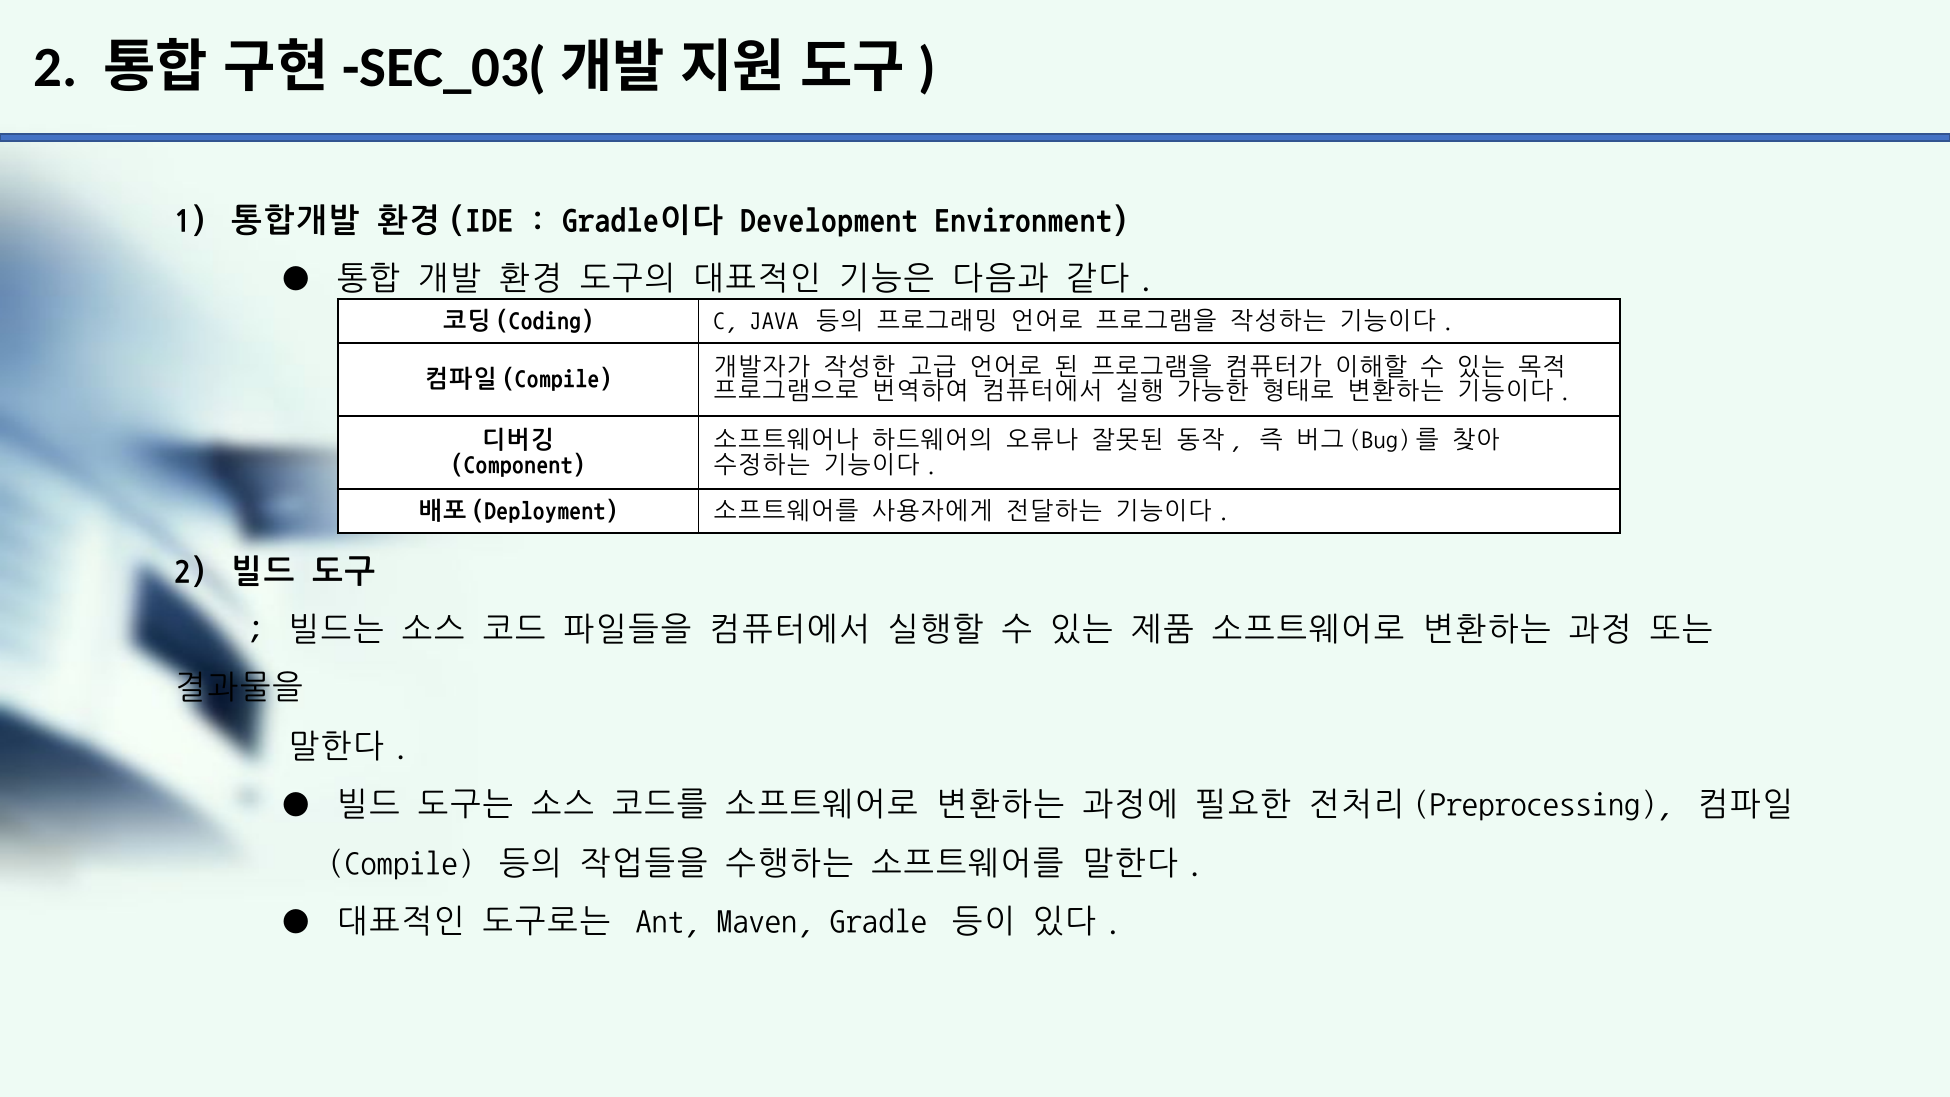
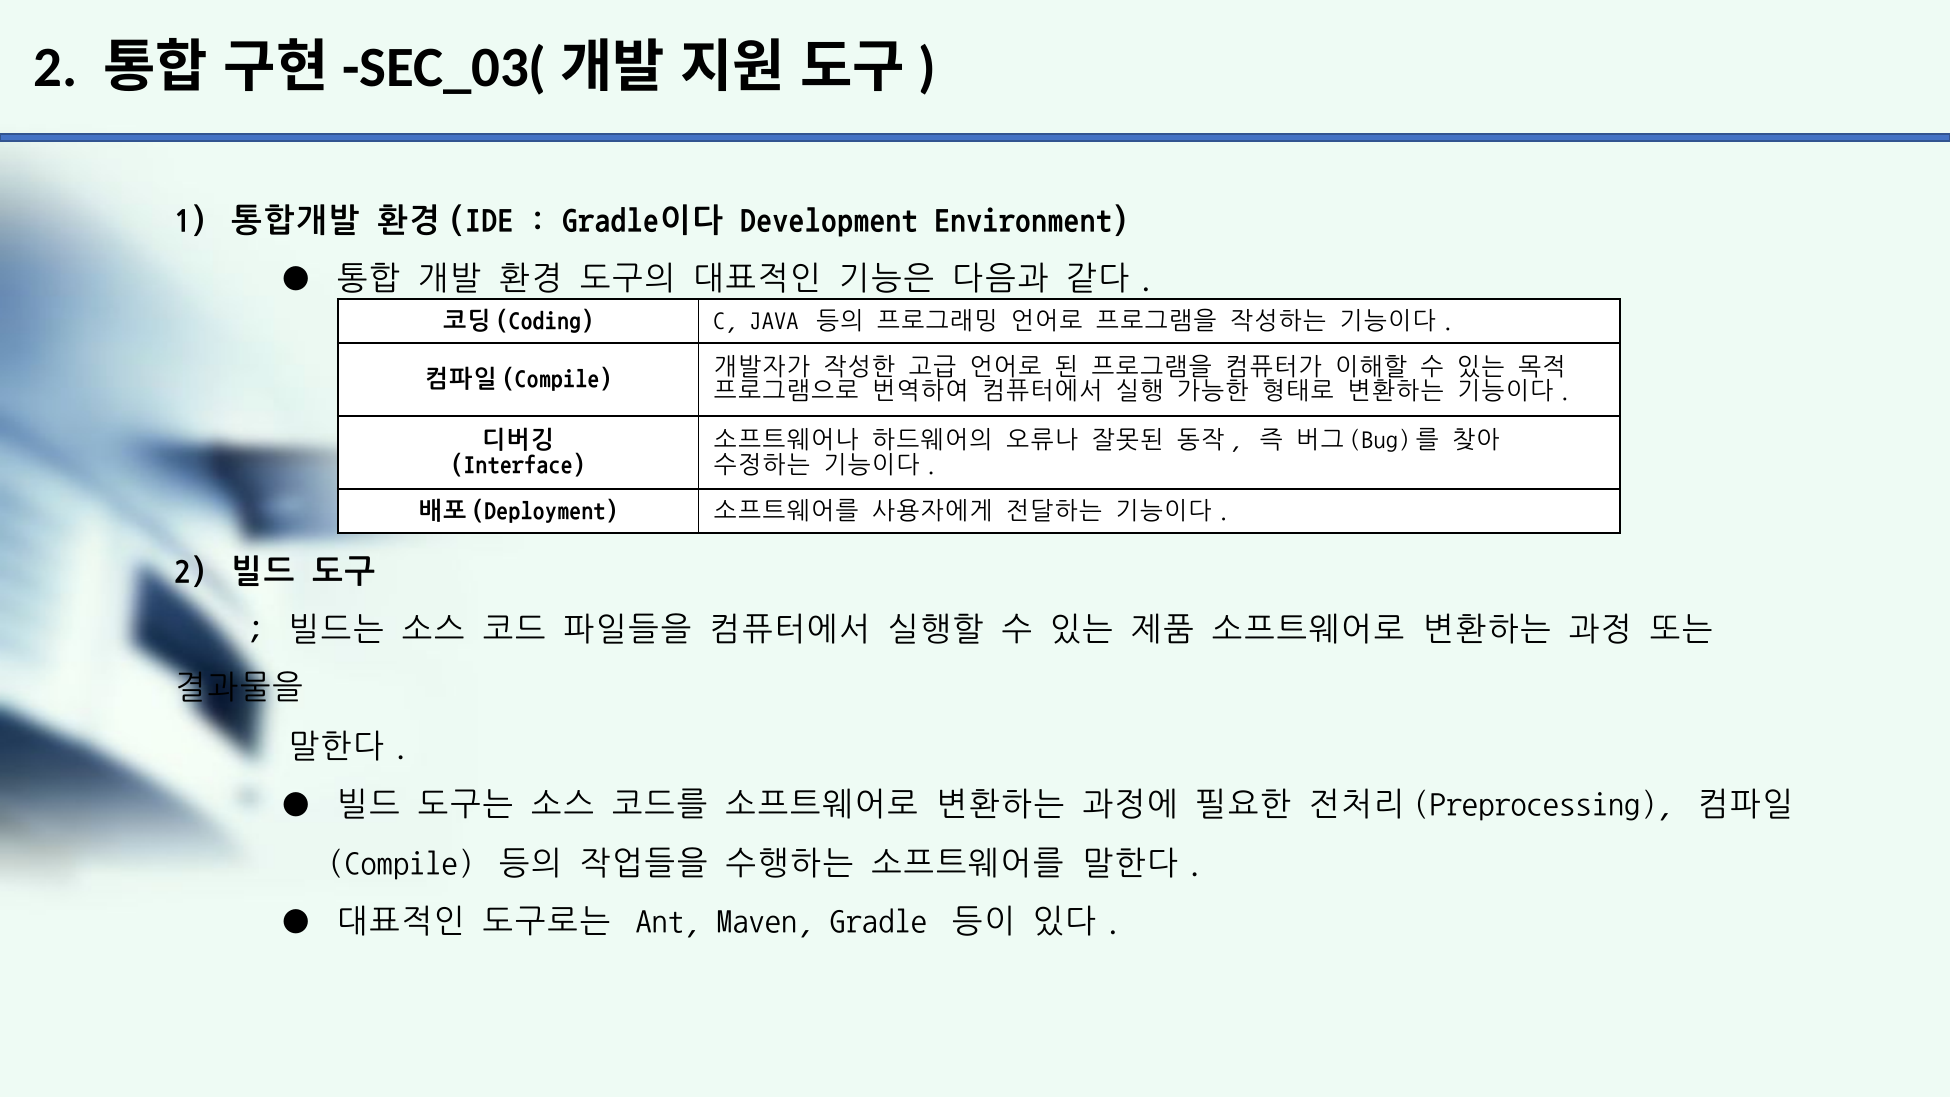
Component: Component -> Interface
